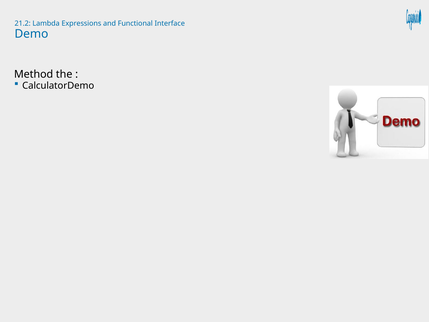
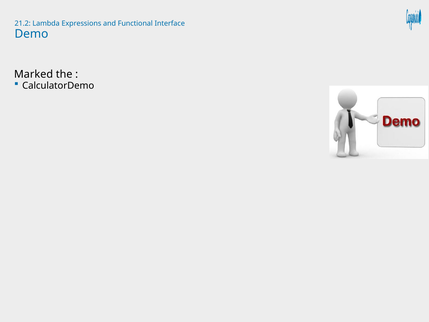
Method: Method -> Marked
